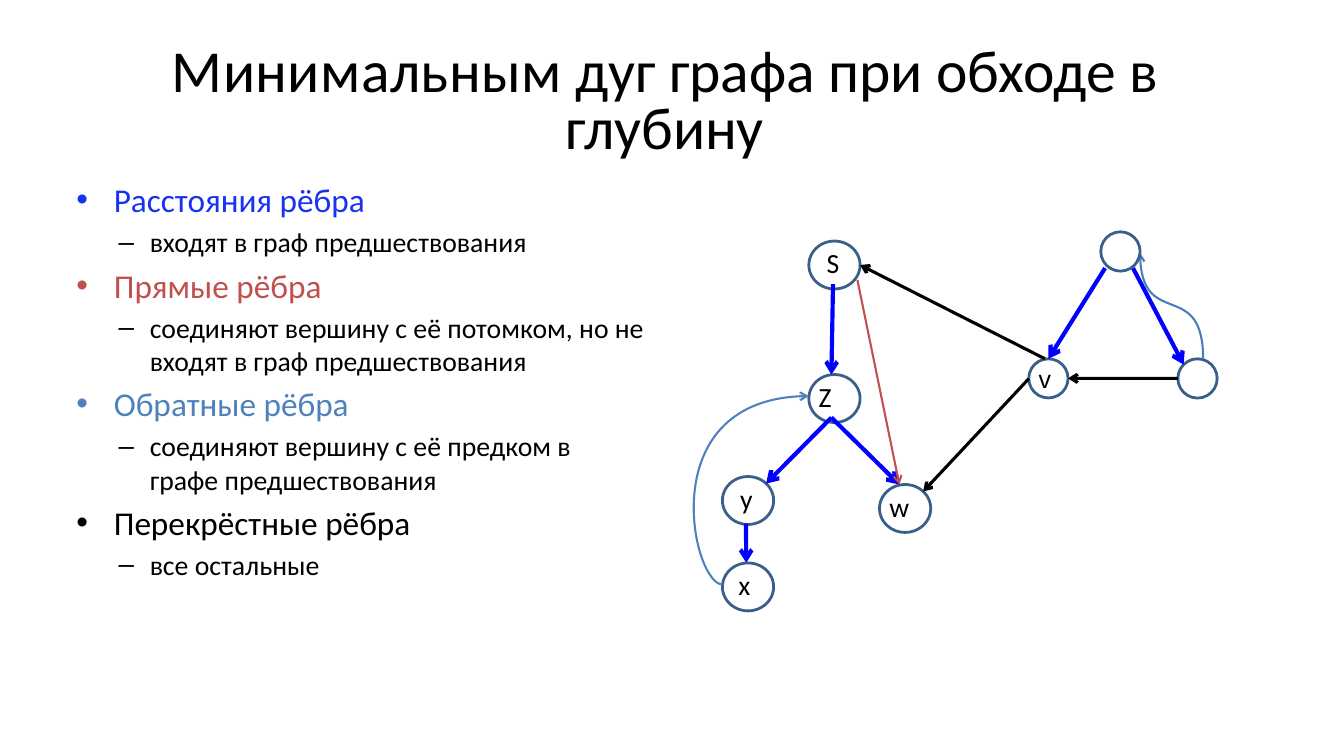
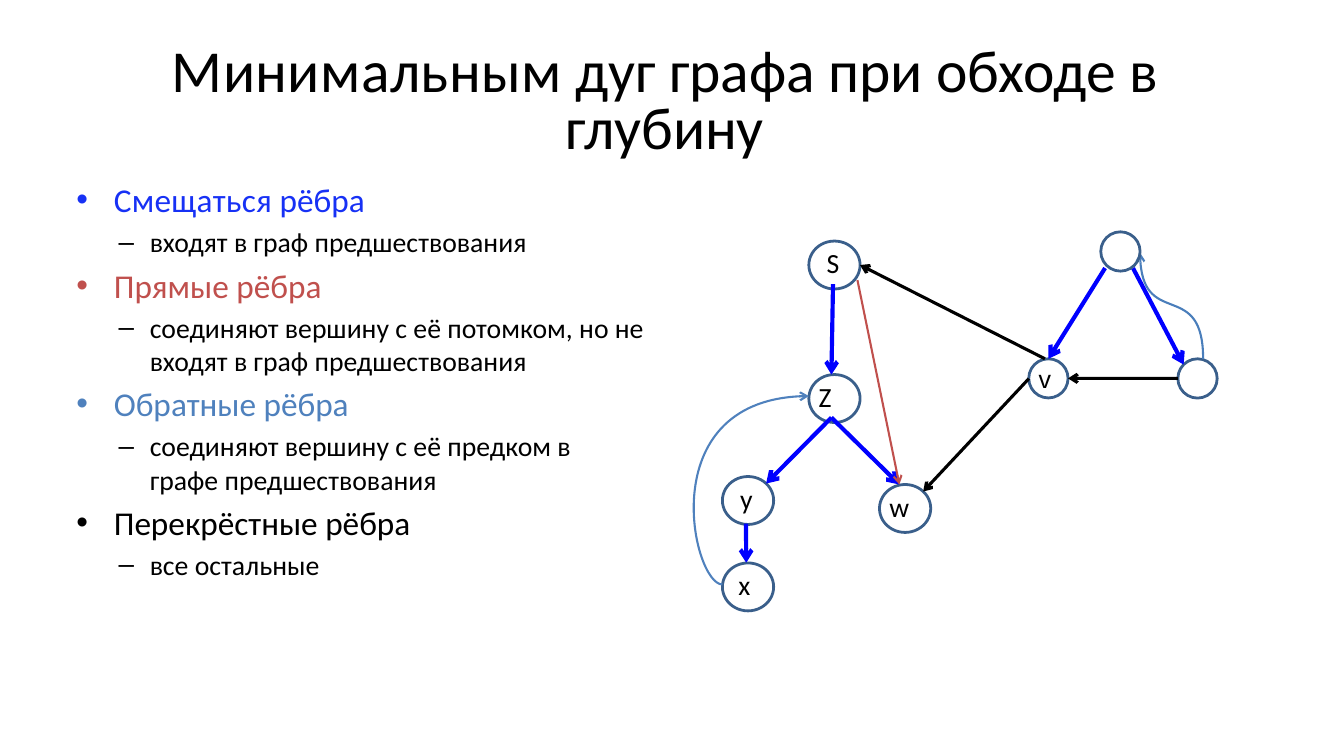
Расстояния: Расстояния -> Смещаться
